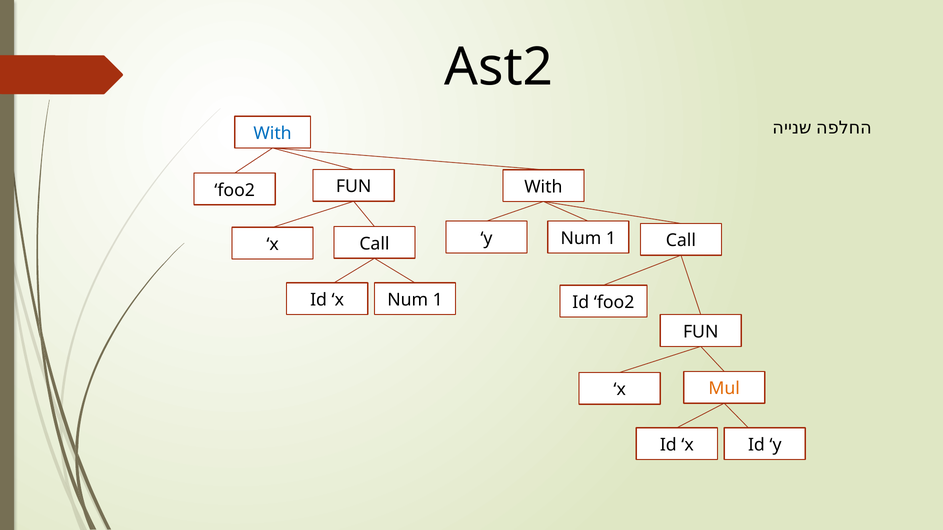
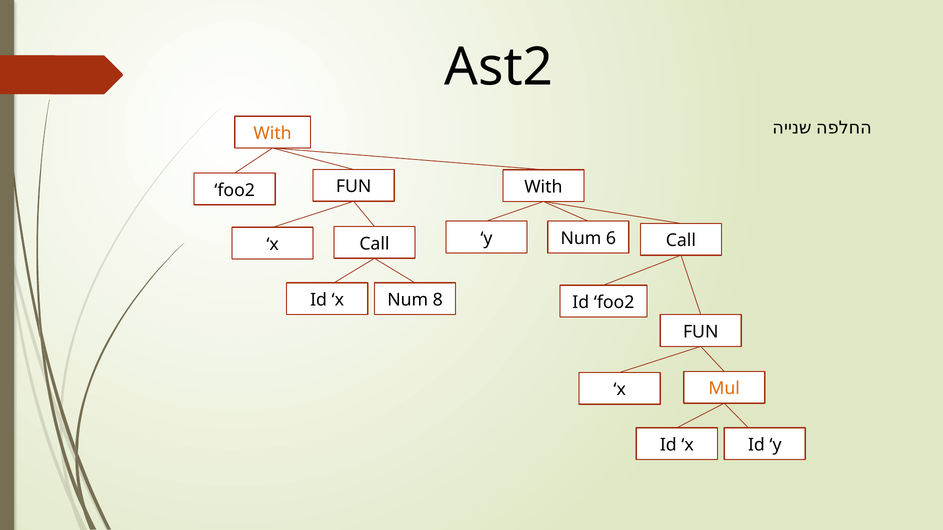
With at (273, 133) colour: blue -> orange
1 at (611, 238): 1 -> 6
1 at (438, 300): 1 -> 8
